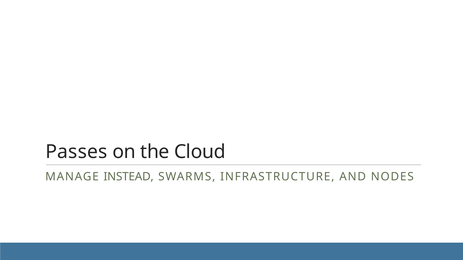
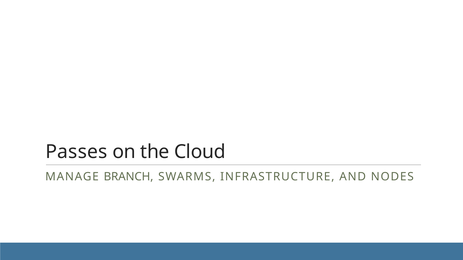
INSTEAD: INSTEAD -> BRANCH
